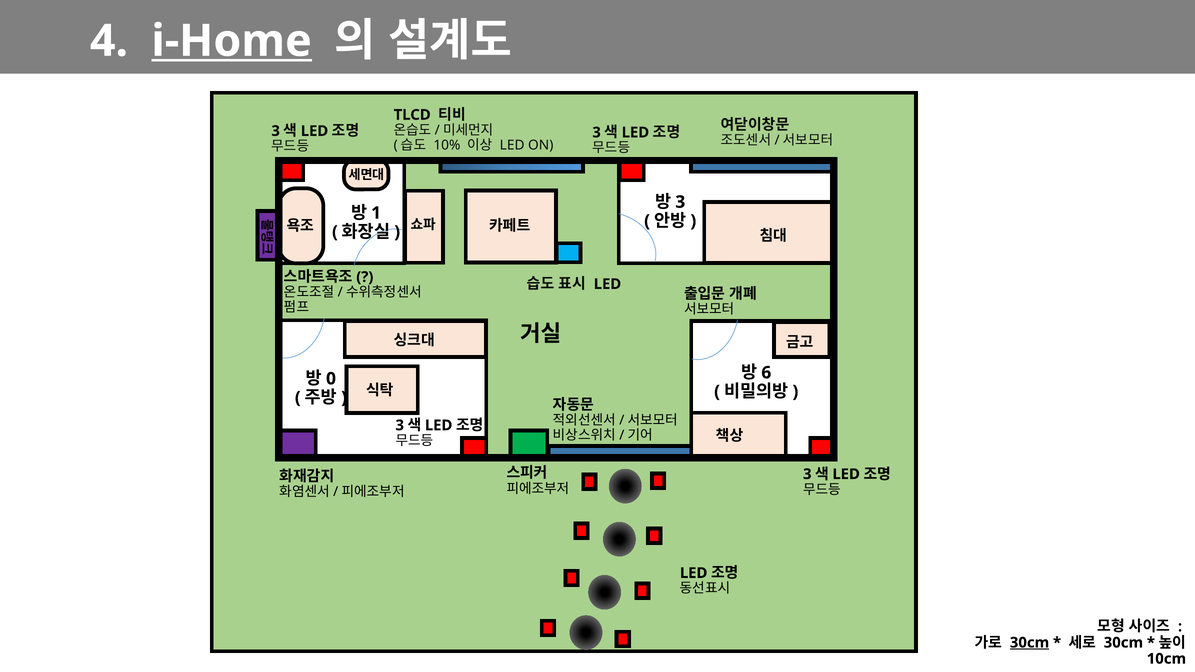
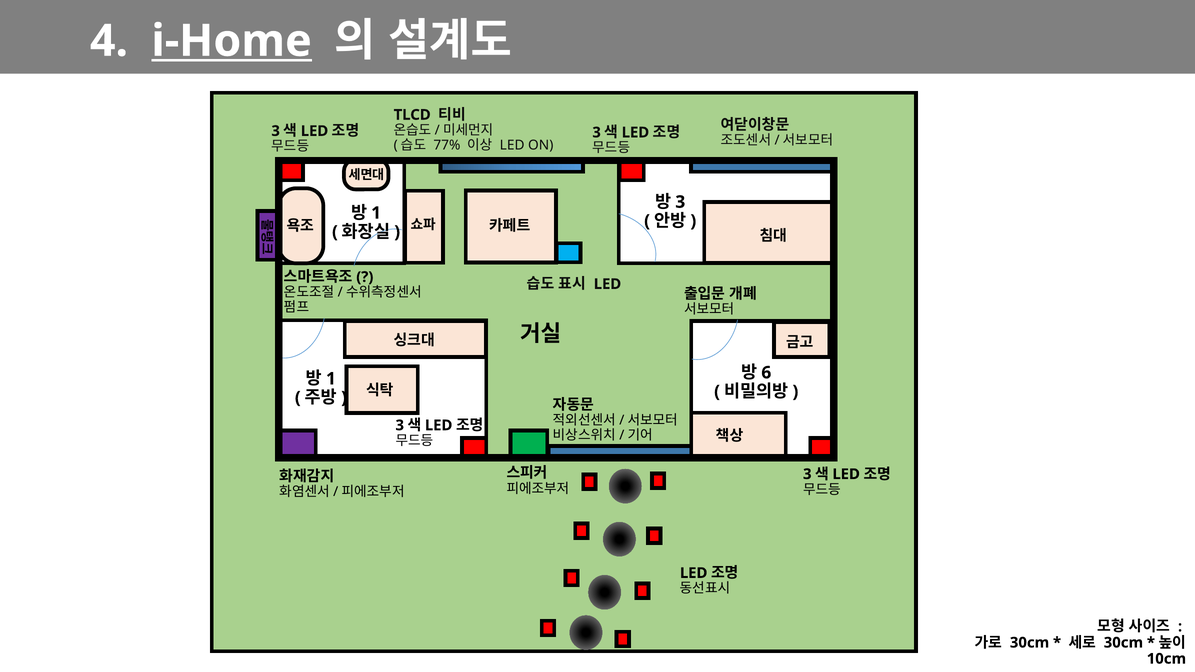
10%: 10% -> 77%
0 at (331, 379): 0 -> 1
30cm at (1030, 643) underline: present -> none
